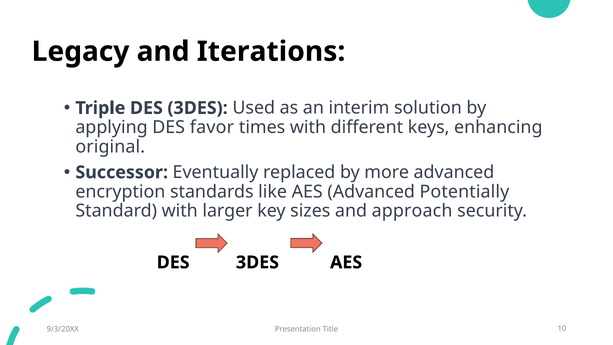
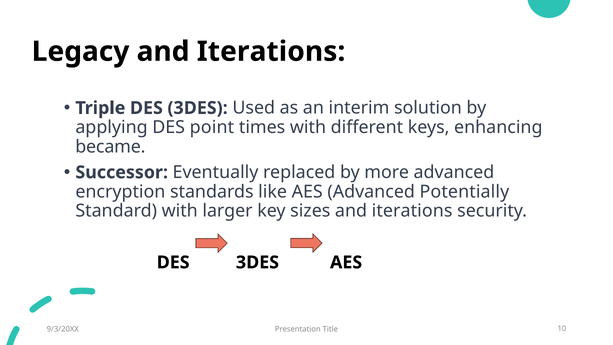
favor: favor -> point
original: original -> became
sizes and approach: approach -> iterations
